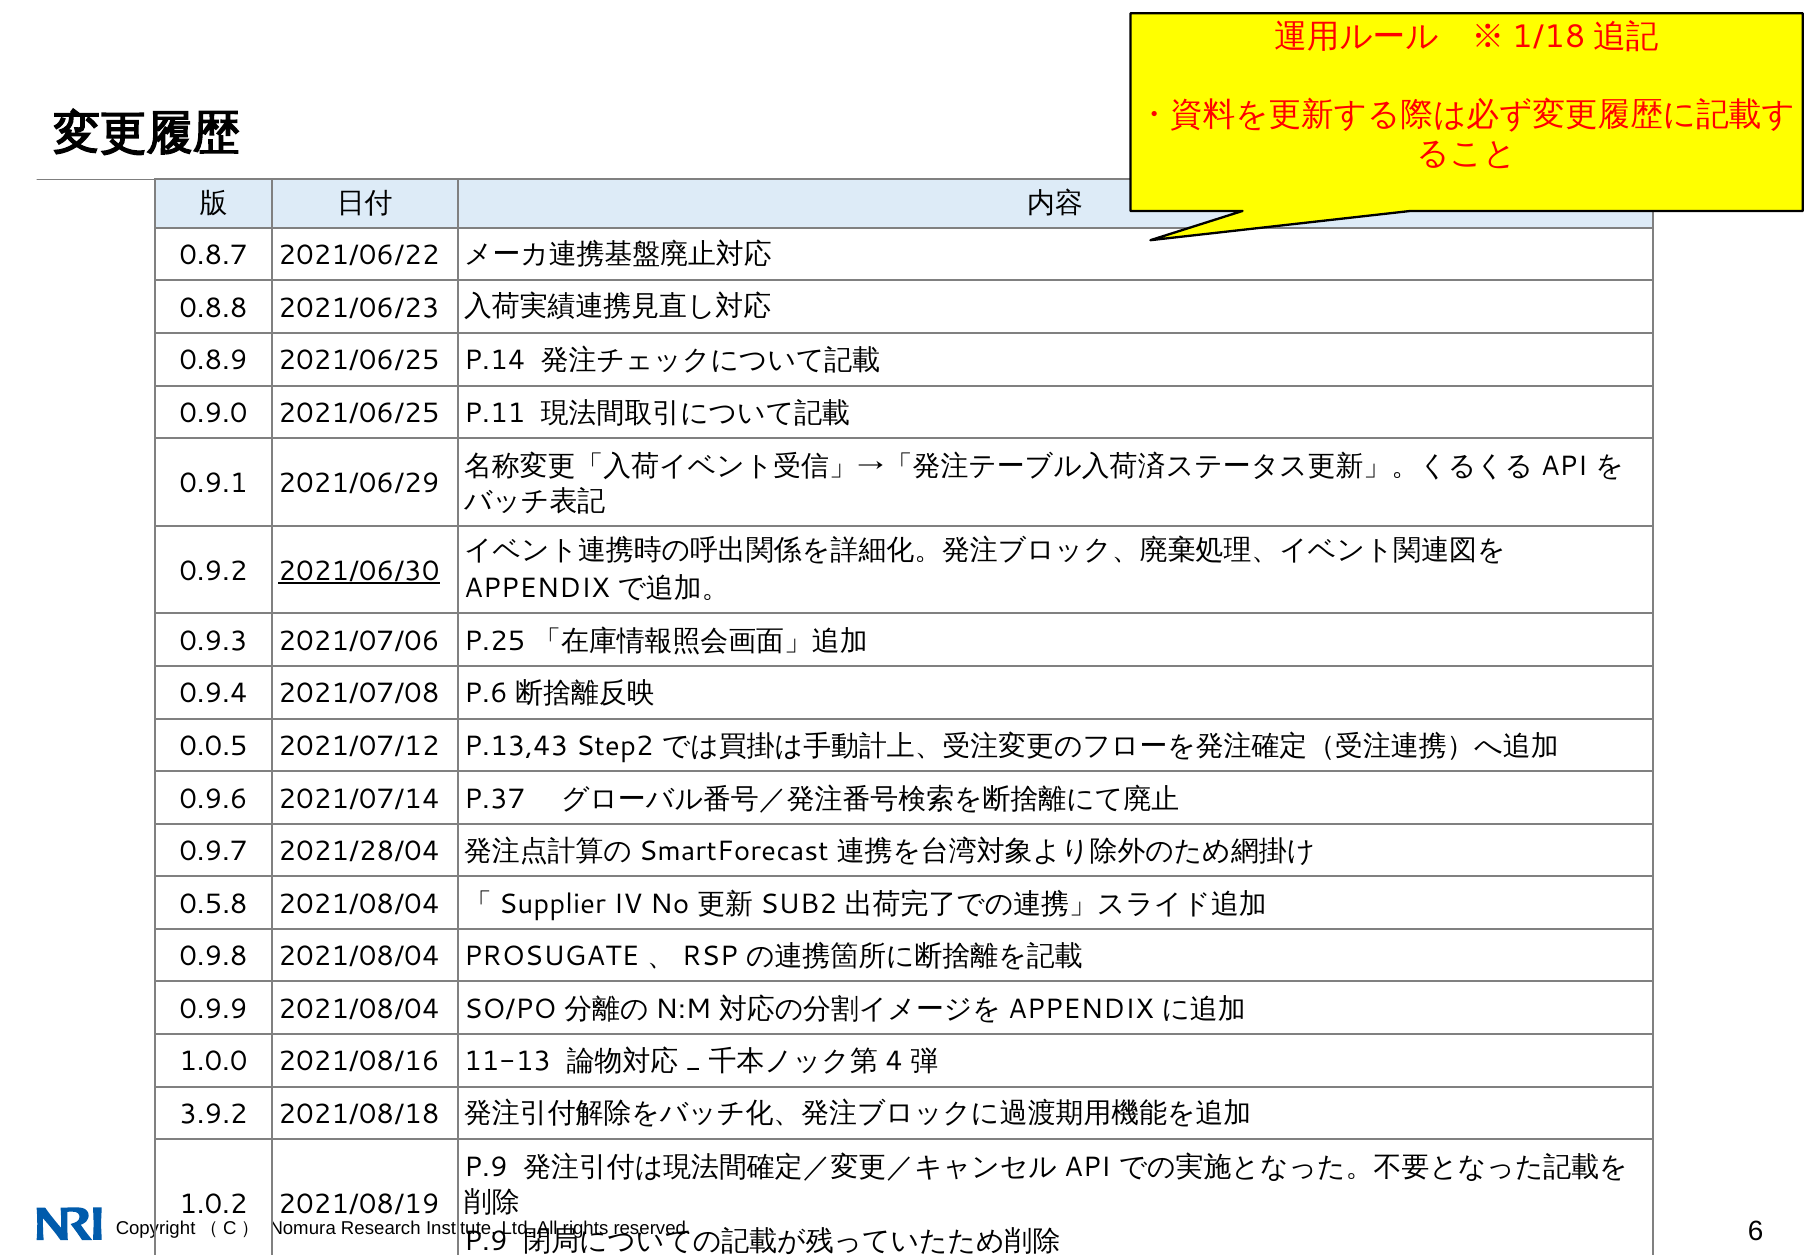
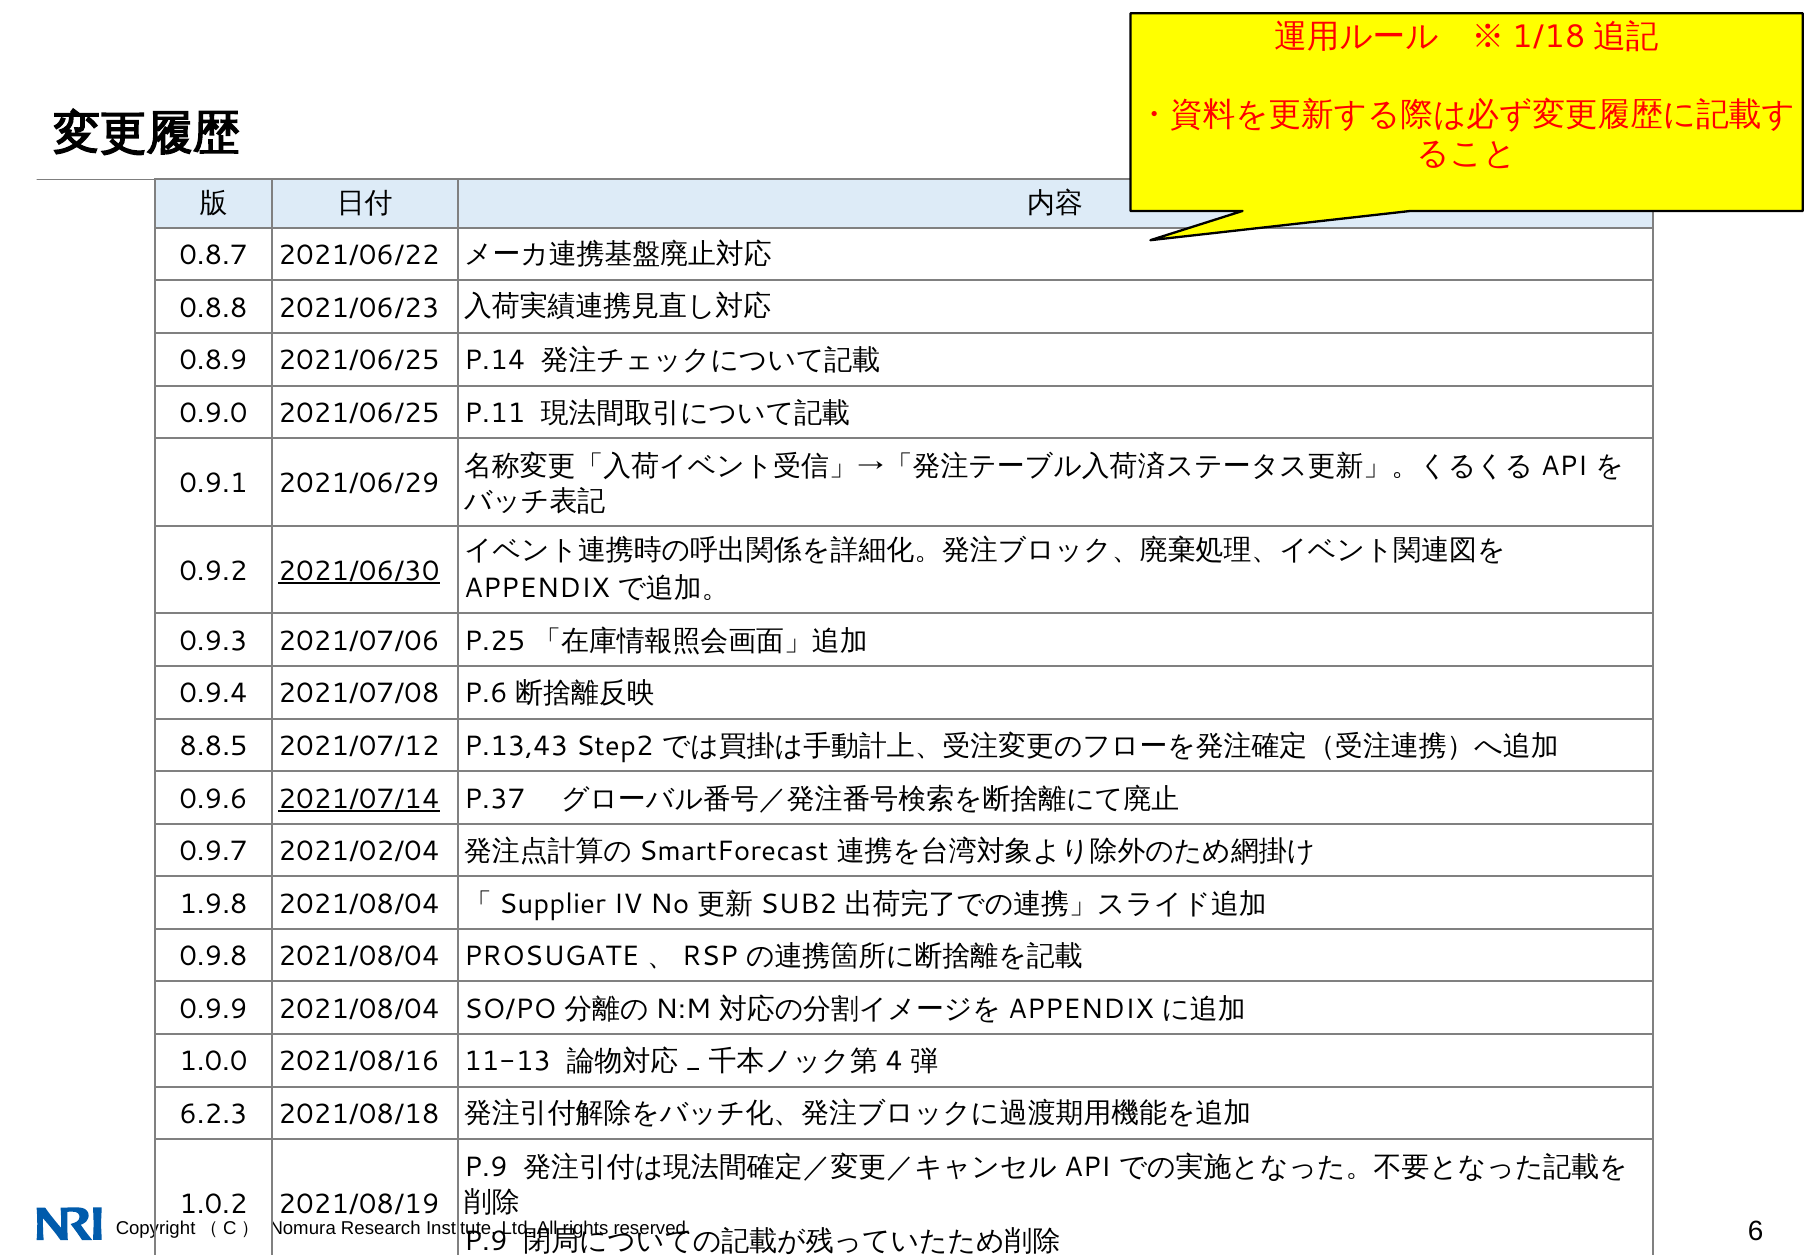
0.0.5: 0.0.5 -> 8.8.5
2021/07/14 underline: none -> present
2021/28/04: 2021/28/04 -> 2021/02/04
0.5.8: 0.5.8 -> 1.9.8
3.9.2: 3.9.2 -> 6.2.3
